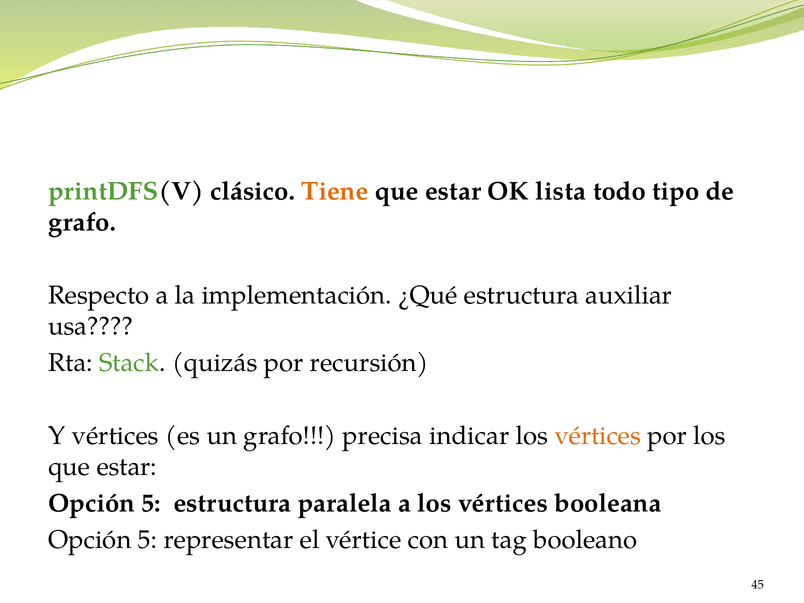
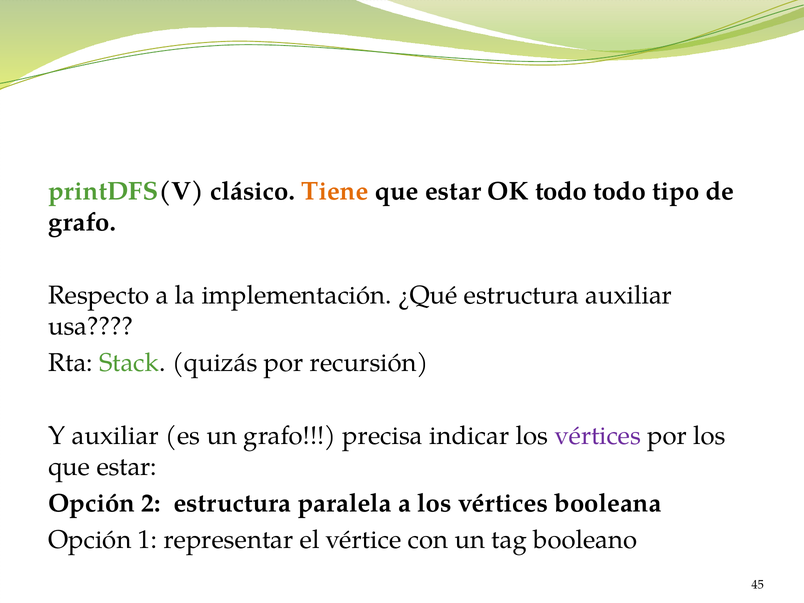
OK lista: lista -> todo
Y vértices: vértices -> auxiliar
vértices at (598, 436) colour: orange -> purple
5 at (151, 503): 5 -> 2
5 at (148, 540): 5 -> 1
